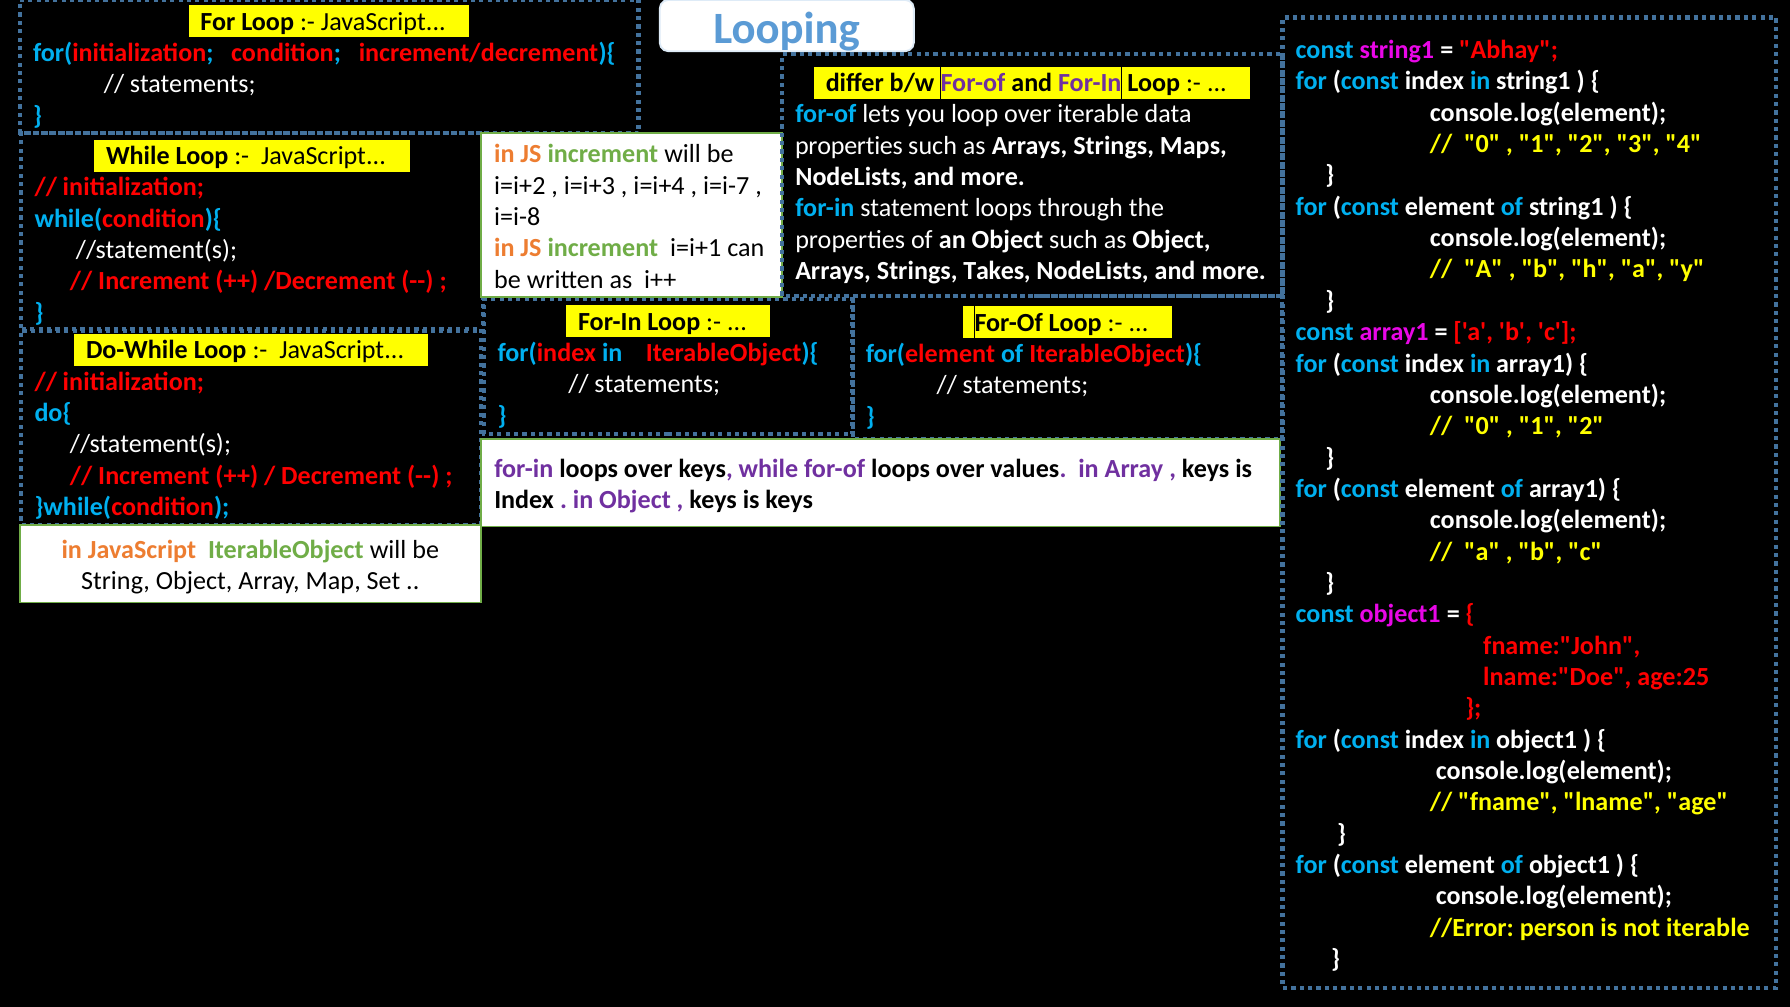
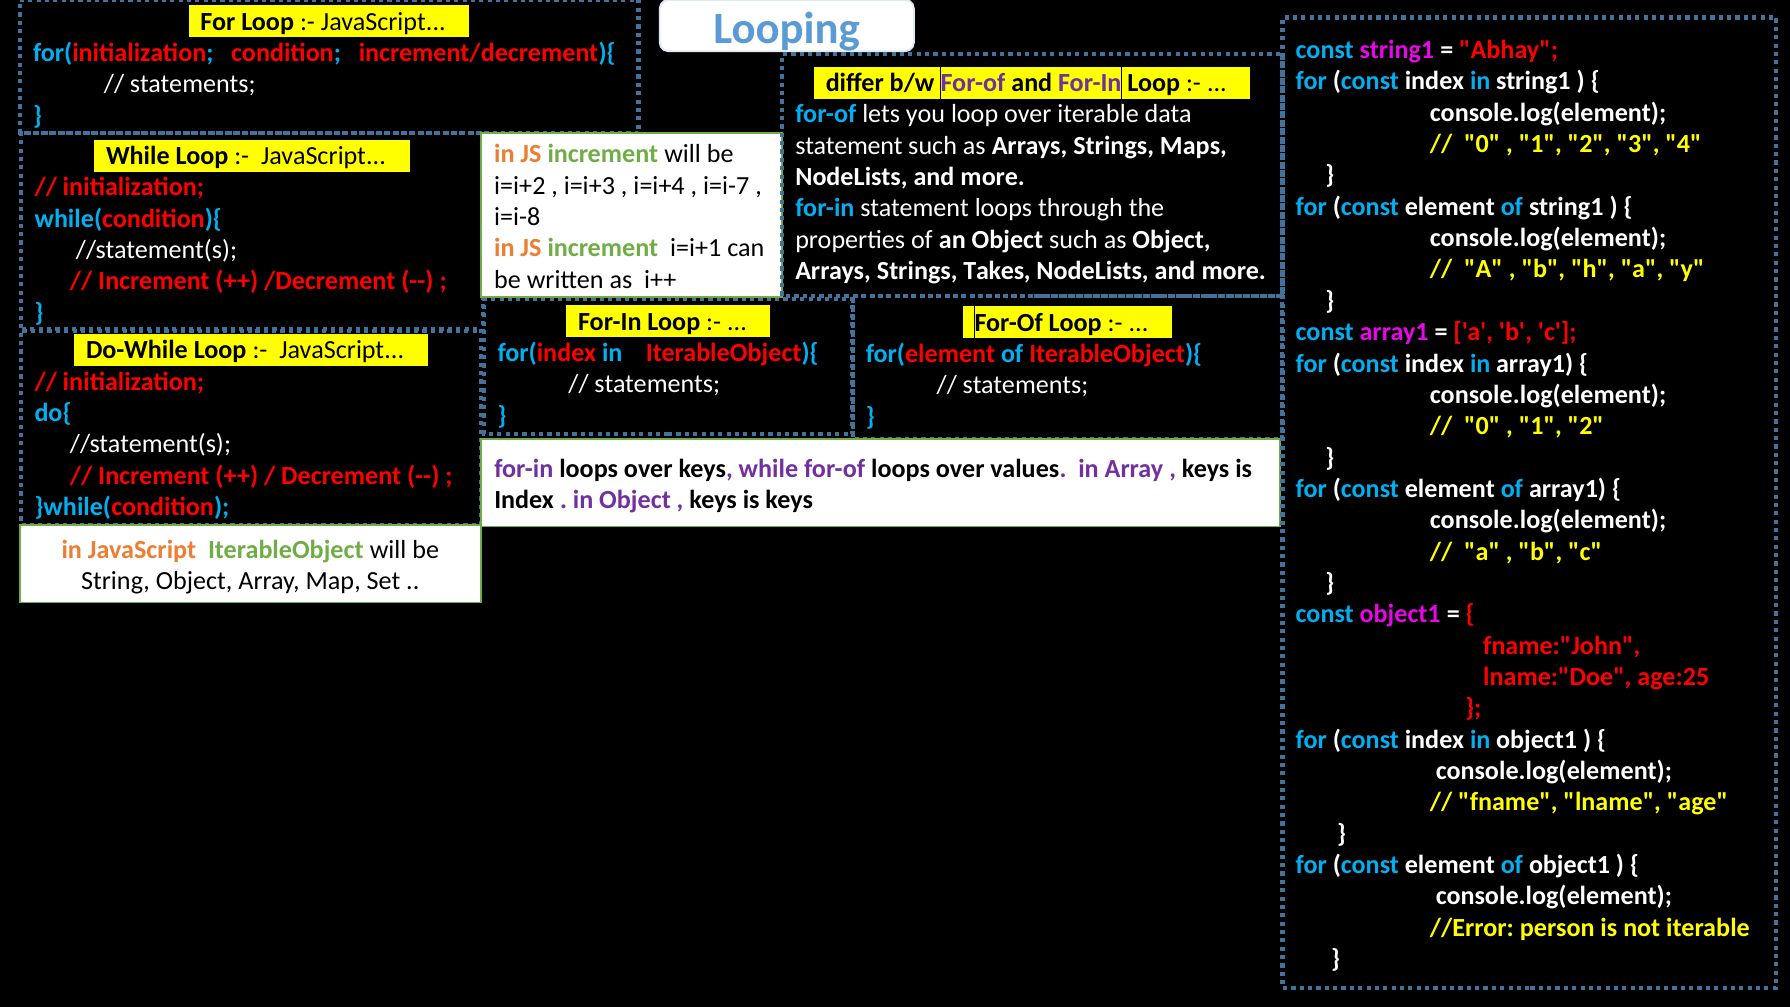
properties at (849, 146): properties -> statement
